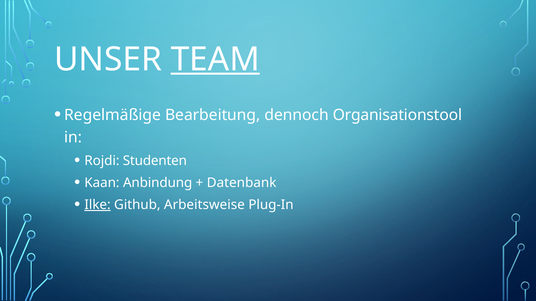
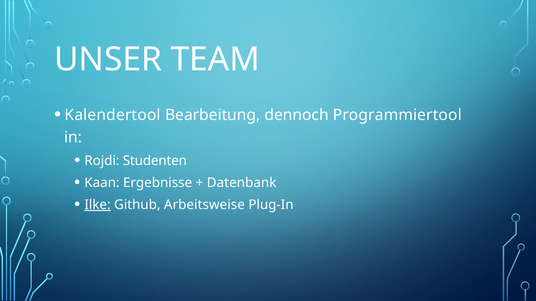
TEAM underline: present -> none
Regelmäßige: Regelmäßige -> Kalendertool
Organisationstool: Organisationstool -> Programmiertool
Anbindung: Anbindung -> Ergebnisse
